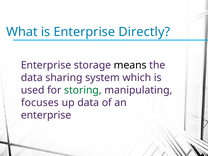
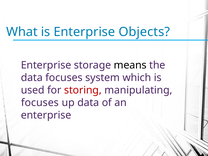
Directly: Directly -> Objects
data sharing: sharing -> focuses
storing colour: green -> red
